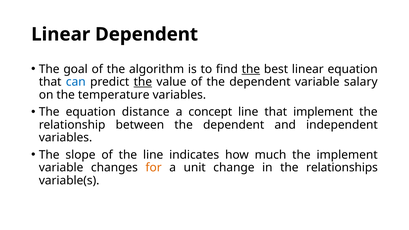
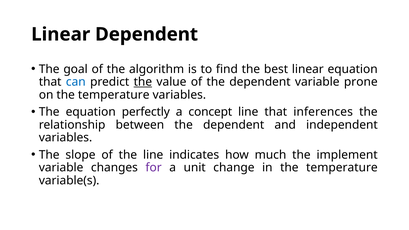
the at (251, 69) underline: present -> none
salary: salary -> prone
distance: distance -> perfectly
that implement: implement -> inferences
for colour: orange -> purple
in the relationships: relationships -> temperature
